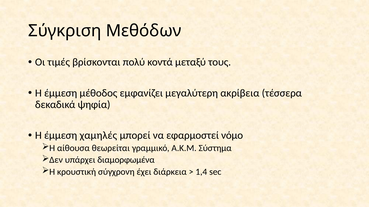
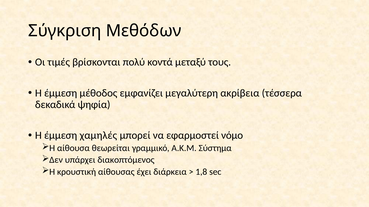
διαμορφωμένα: διαμορφωμένα -> διακοπτόμενος
σύγχρονη: σύγχρονη -> αίθουσας
1,4: 1,4 -> 1,8
